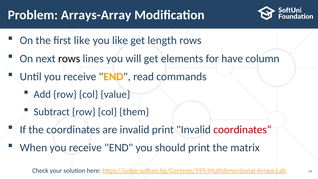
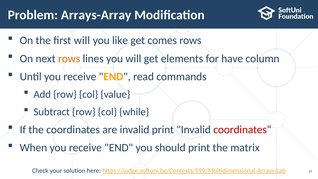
first like: like -> will
length: length -> comes
rows at (69, 59) colour: black -> orange
them: them -> while
